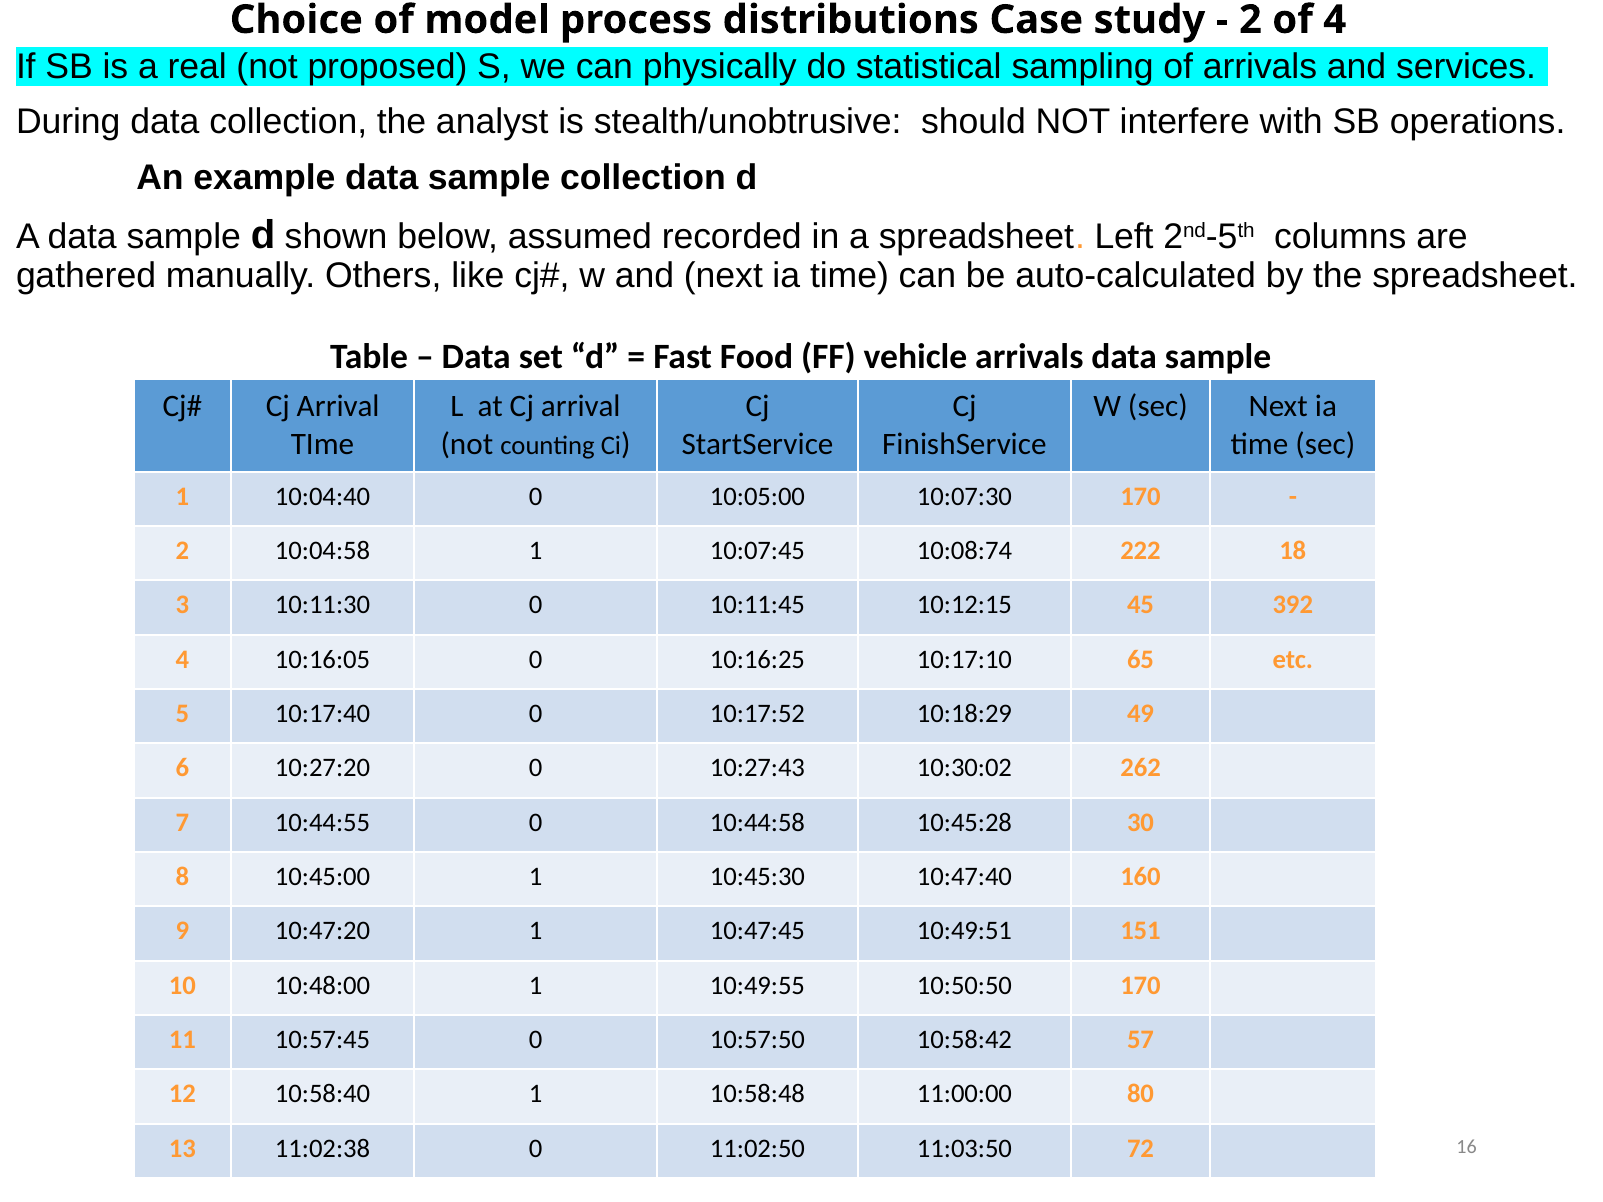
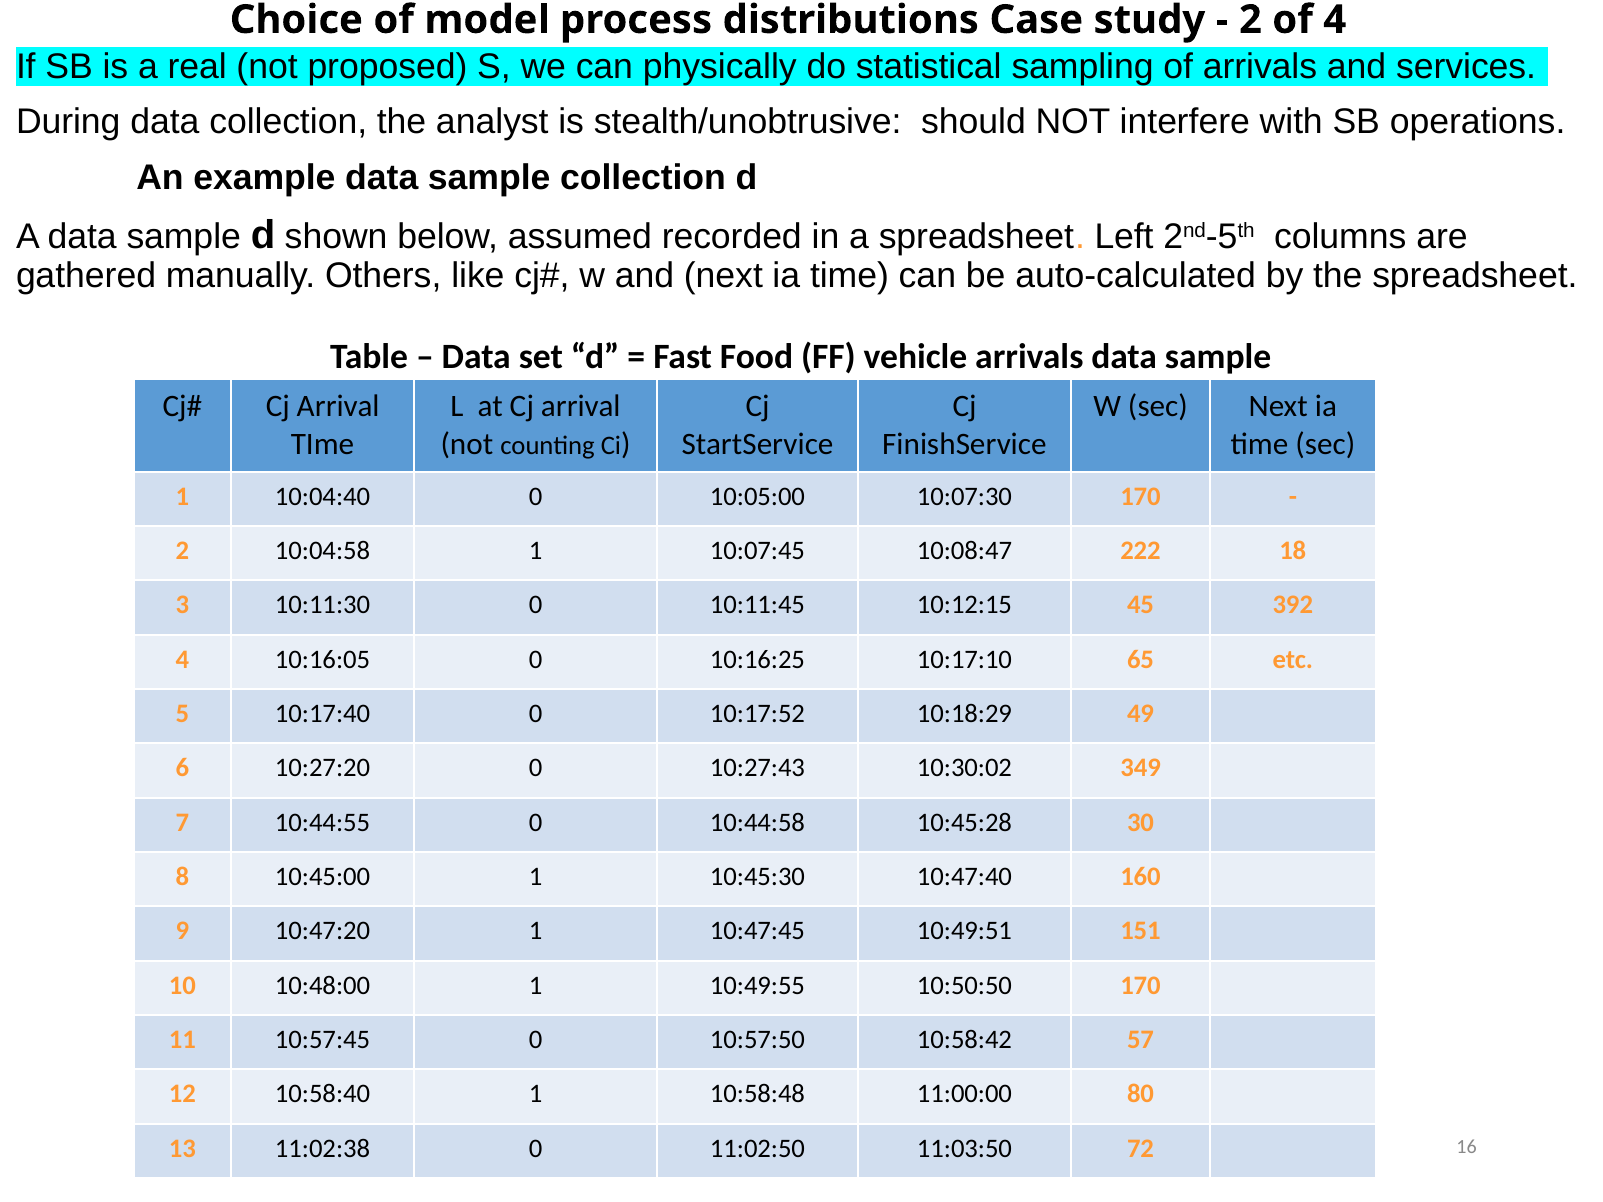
10:08:74: 10:08:74 -> 10:08:47
262: 262 -> 349
